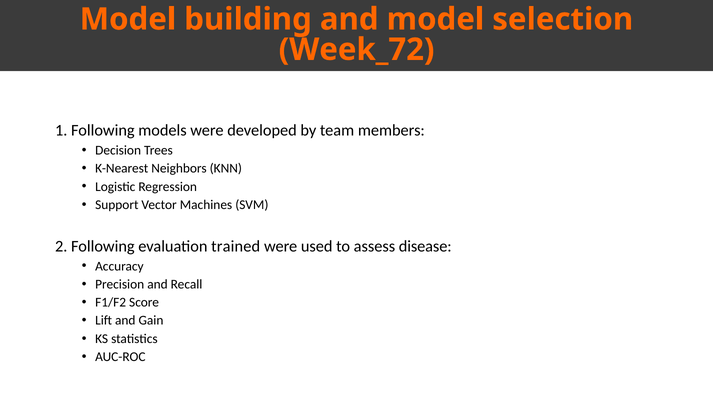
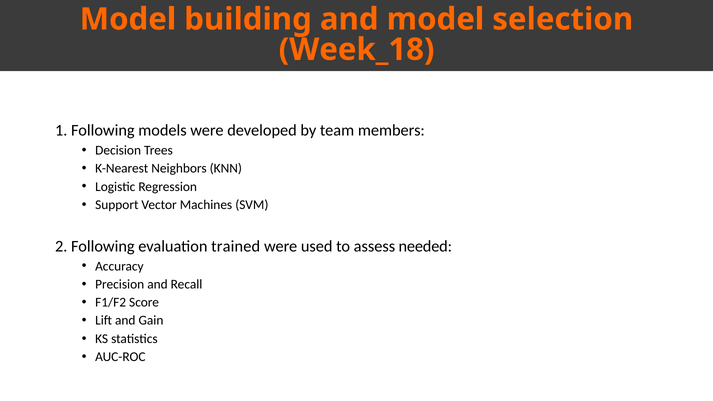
Week_72: Week_72 -> Week_18
disease: disease -> needed
